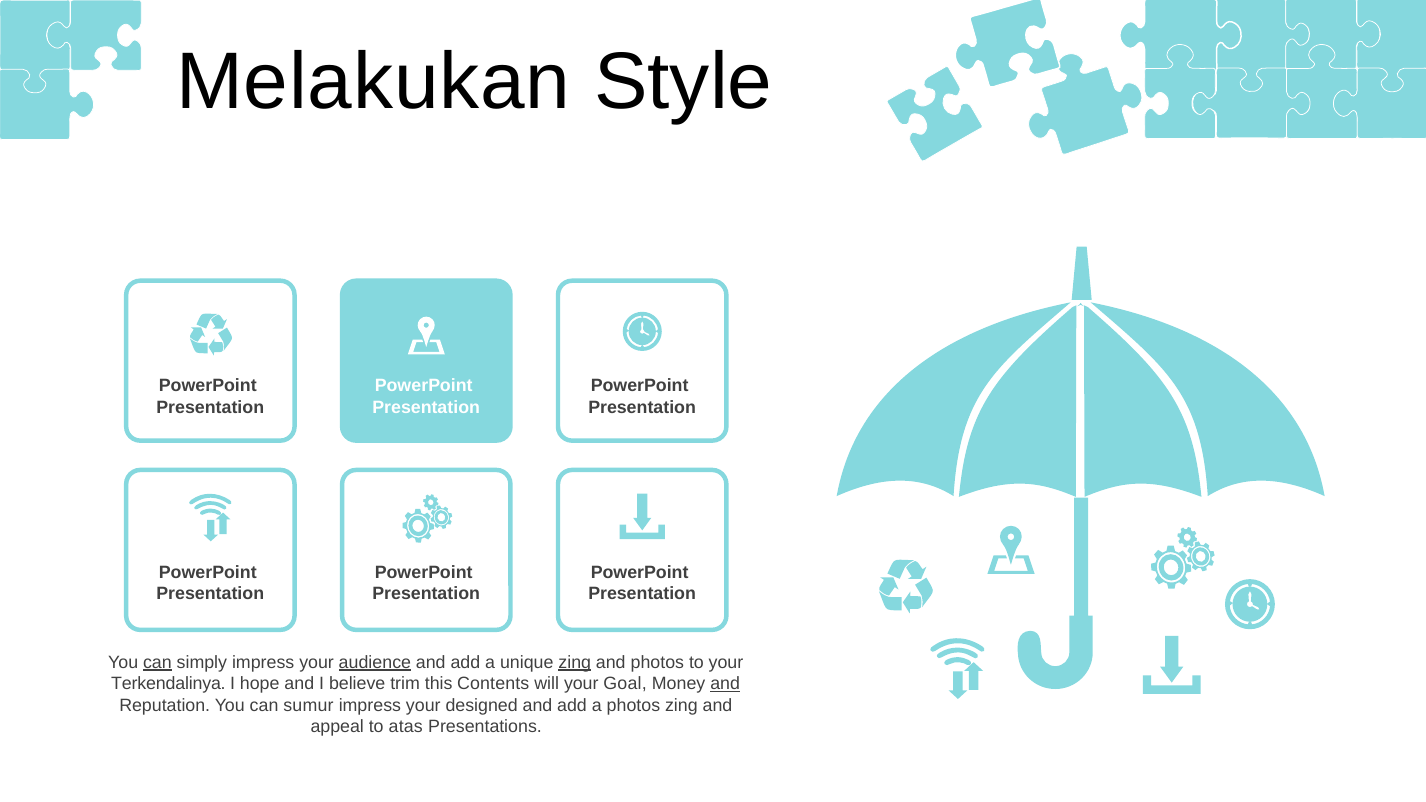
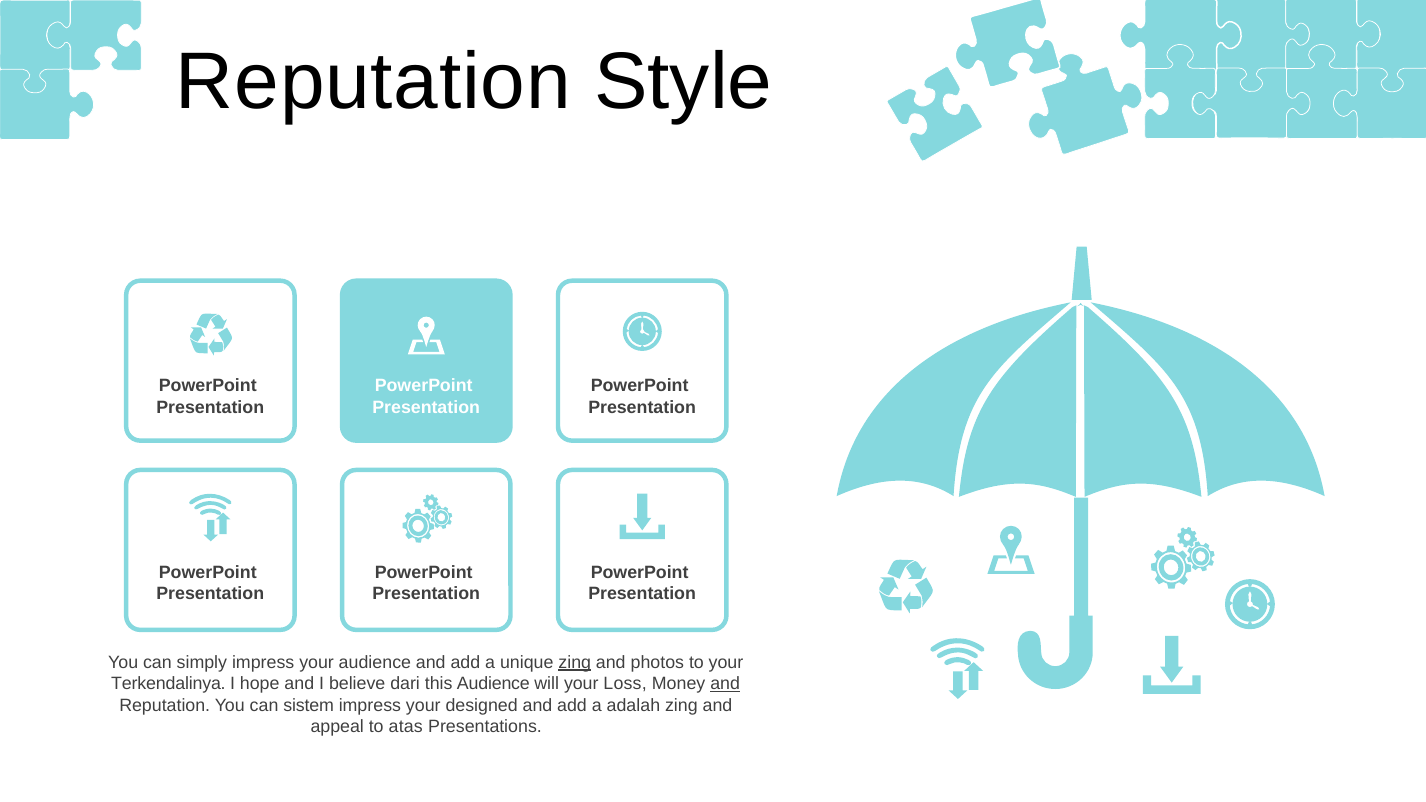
Melakukan at (373, 82): Melakukan -> Reputation
can at (157, 662) underline: present -> none
audience at (375, 662) underline: present -> none
trim: trim -> dari
this Contents: Contents -> Audience
Goal: Goal -> Loss
sumur: sumur -> sistem
a photos: photos -> adalah
